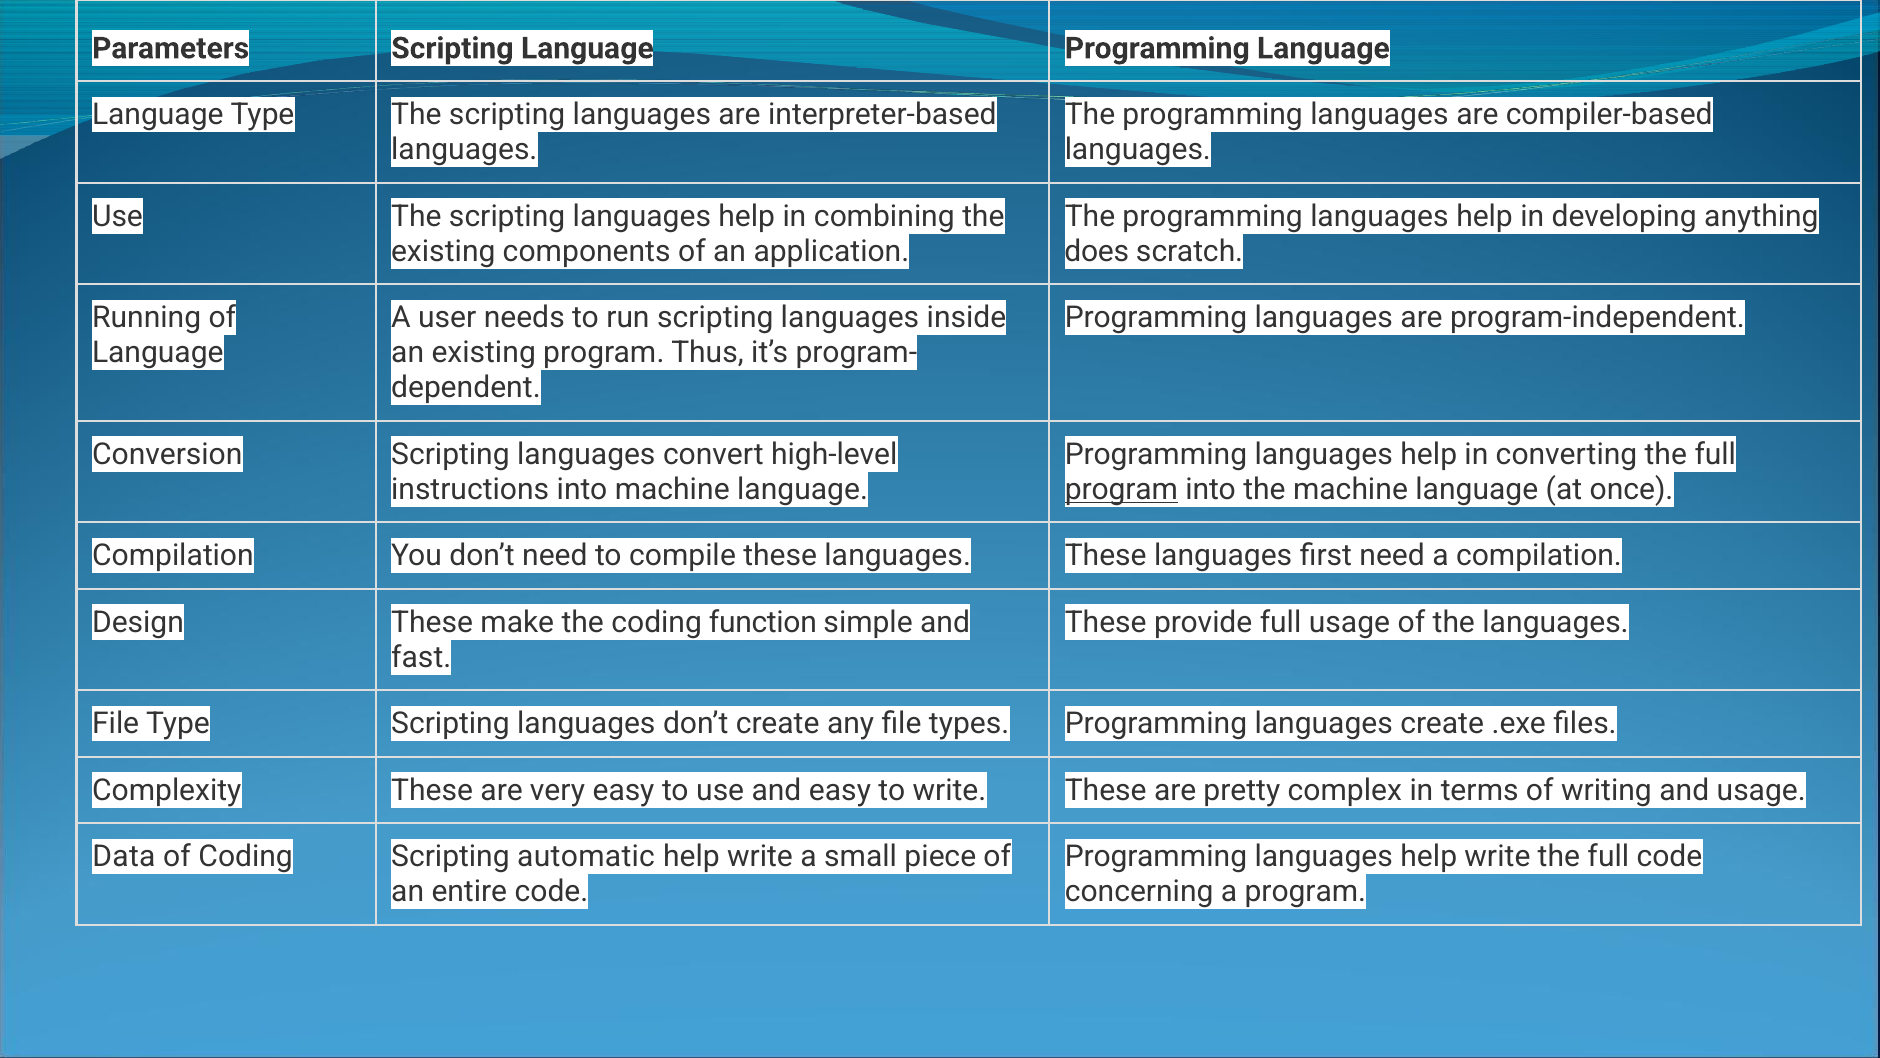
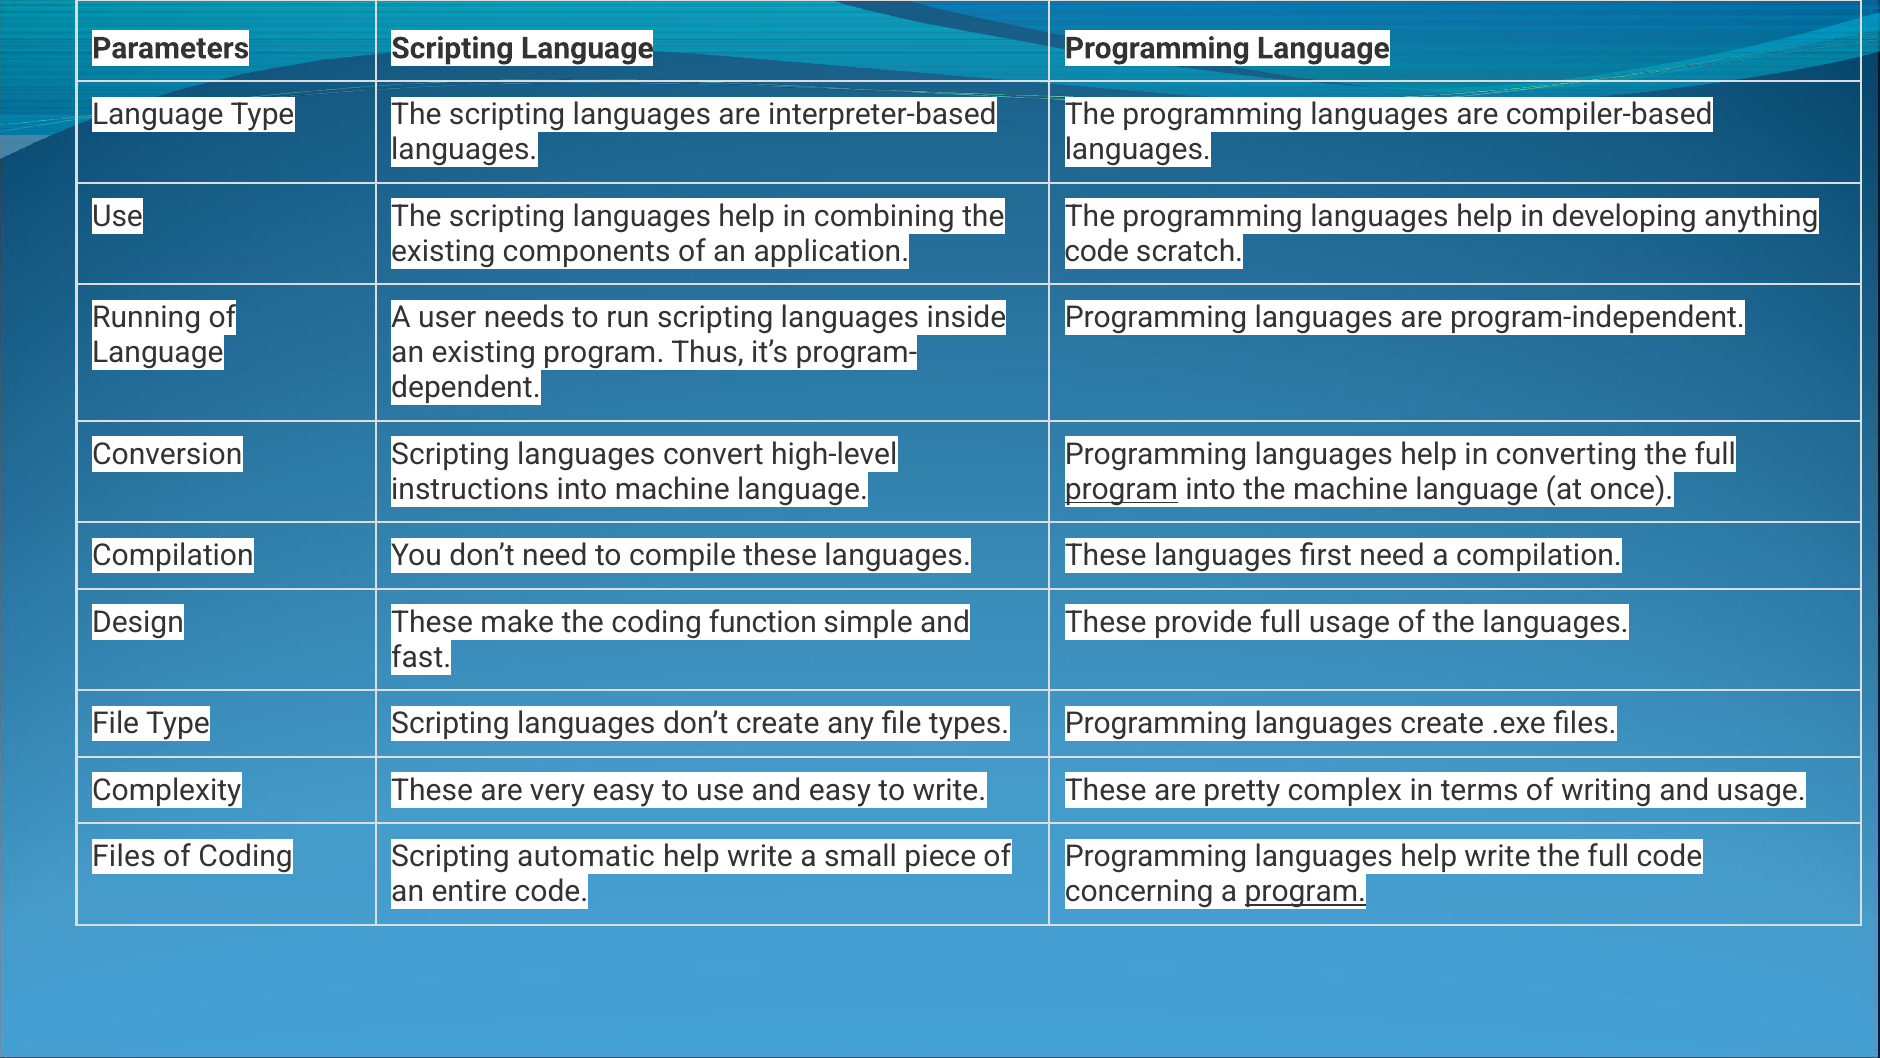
does at (1097, 251): does -> code
Data at (124, 856): Data -> Files
program at (1305, 891) underline: none -> present
